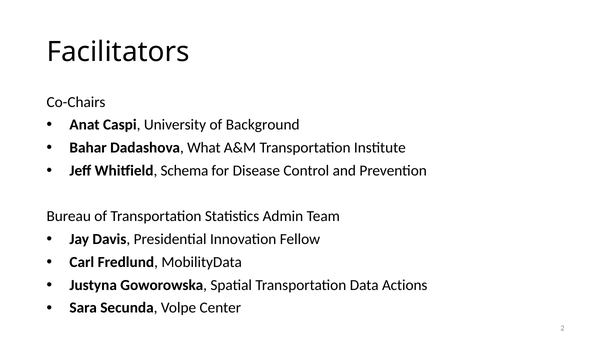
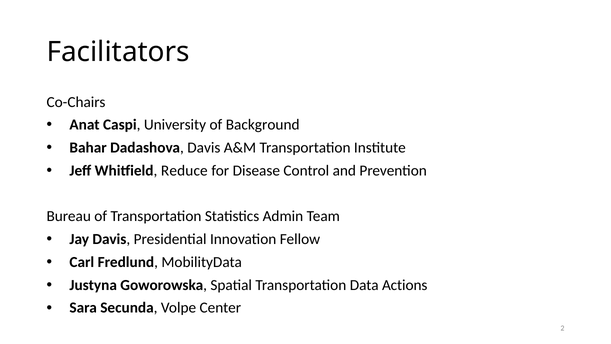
Dadashova What: What -> Davis
Schema: Schema -> Reduce
